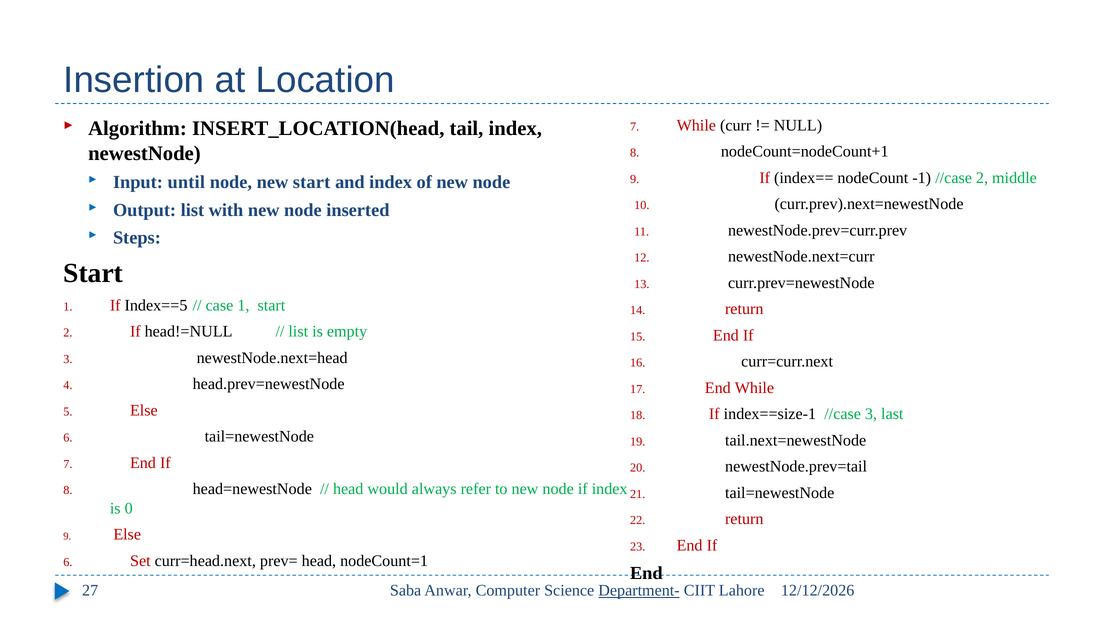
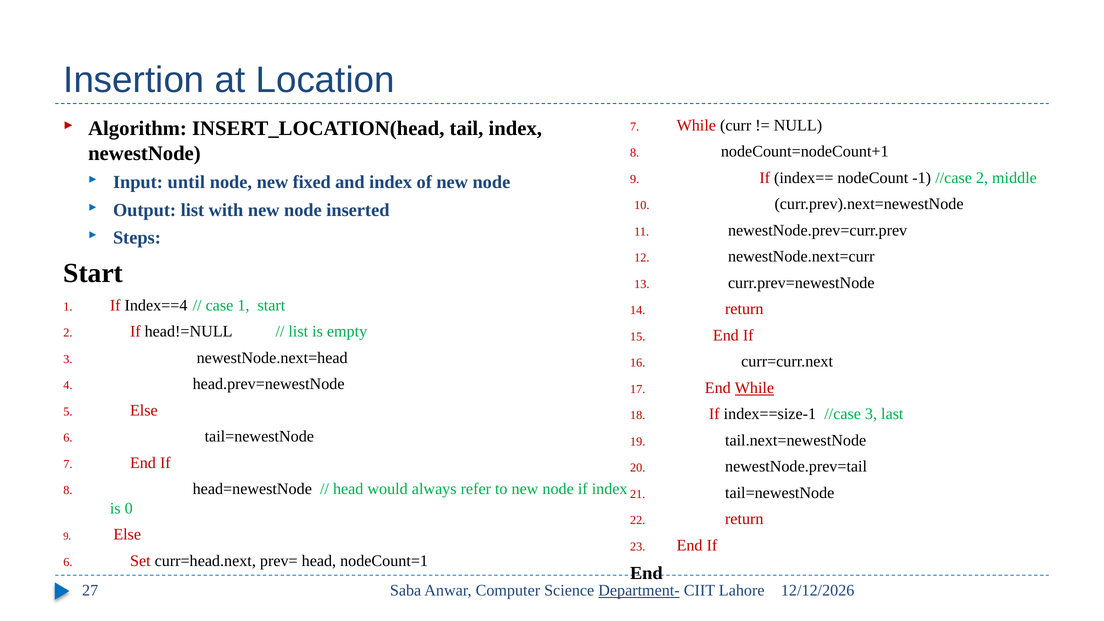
new start: start -> fixed
Index==5: Index==5 -> Index==4
While at (754, 388) underline: none -> present
